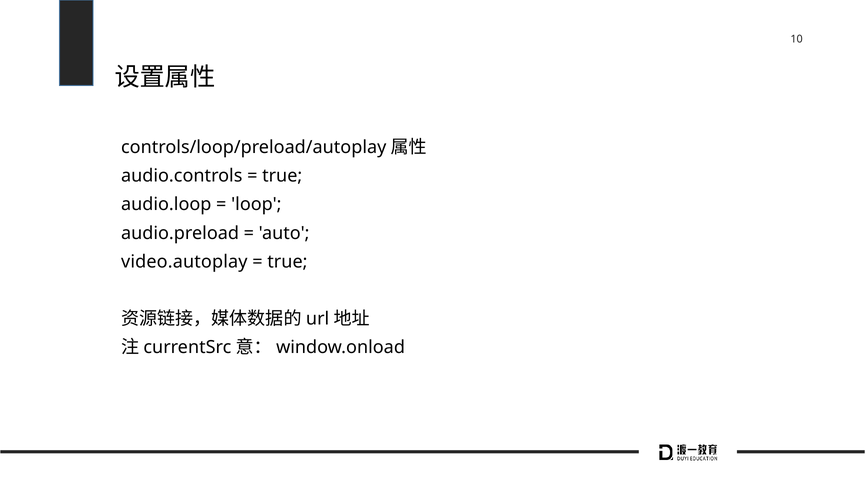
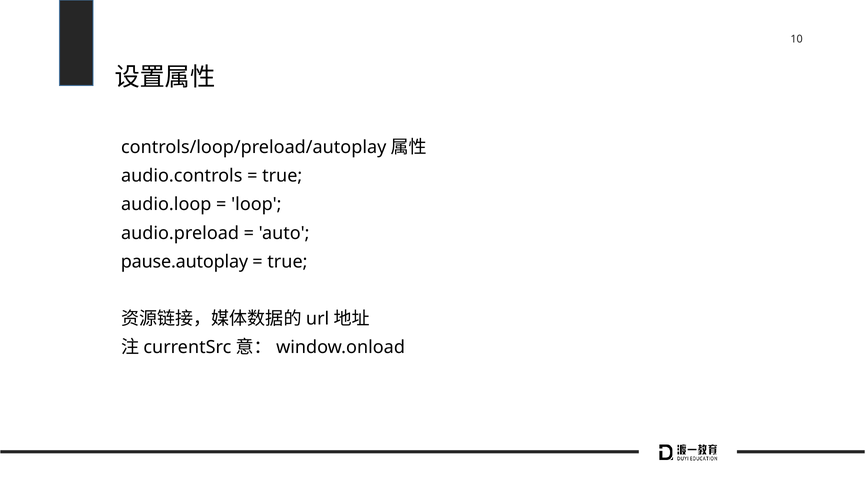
video.autoplay: video.autoplay -> pause.autoplay
